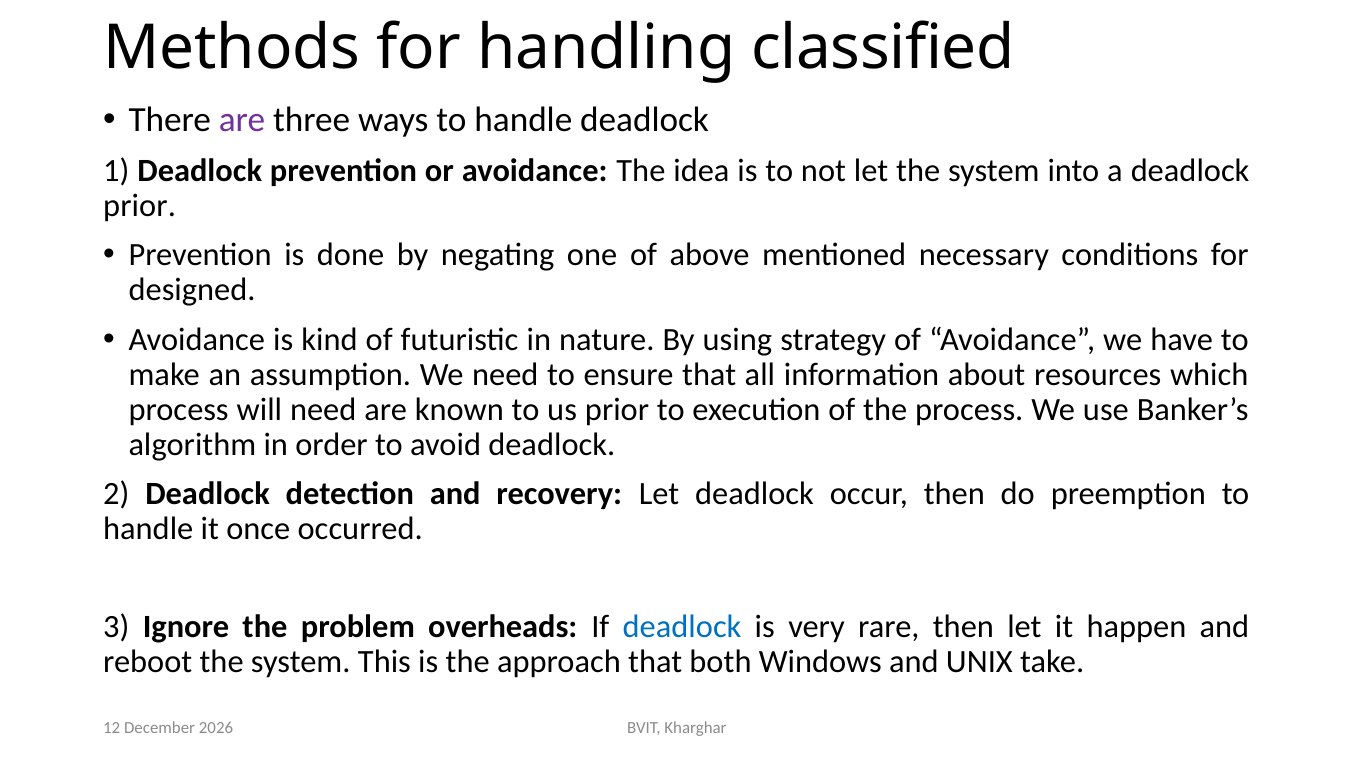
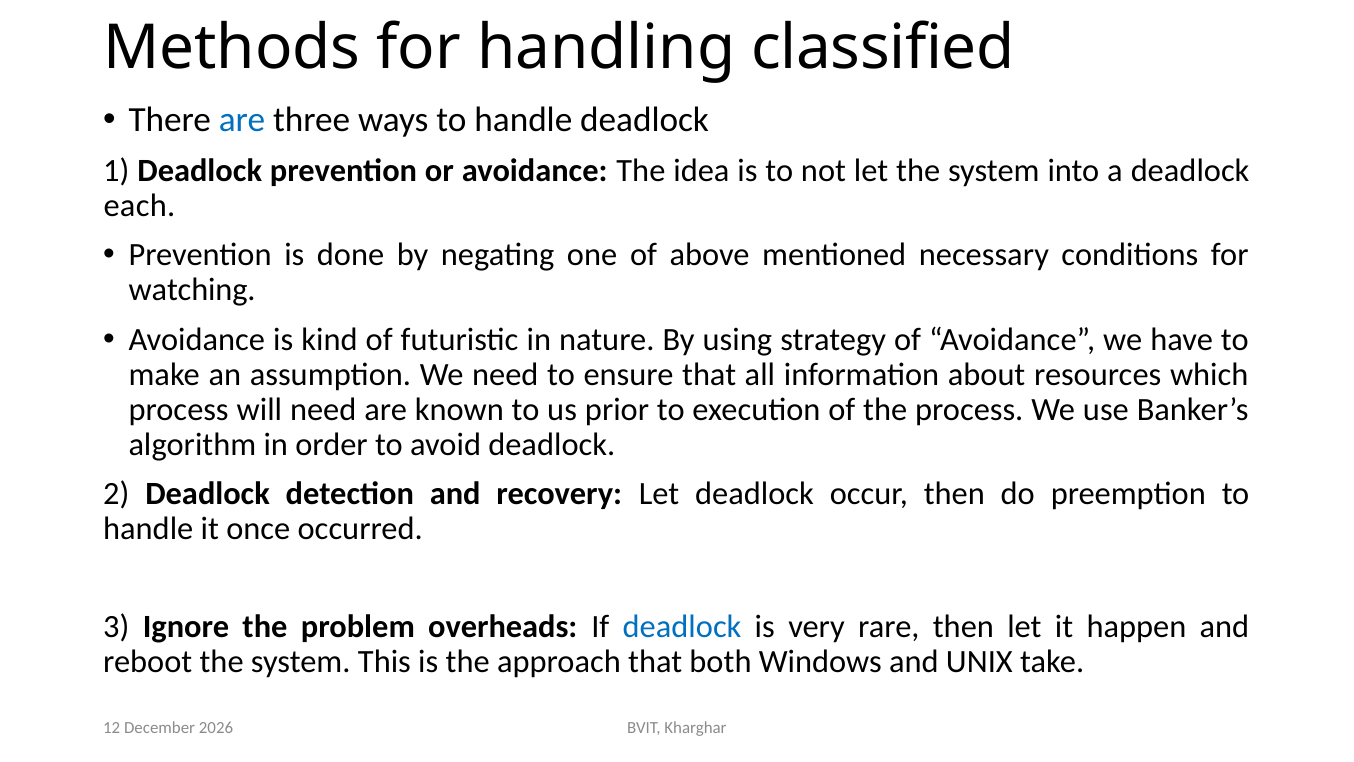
are at (242, 120) colour: purple -> blue
prior at (140, 206): prior -> each
designed: designed -> watching
